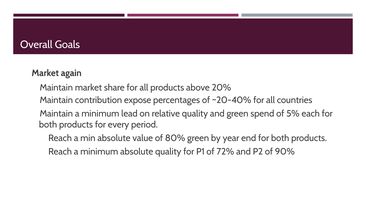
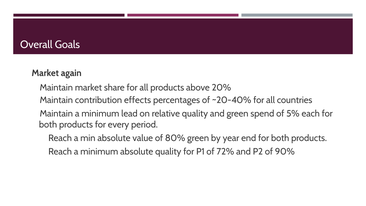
expose: expose -> effects
